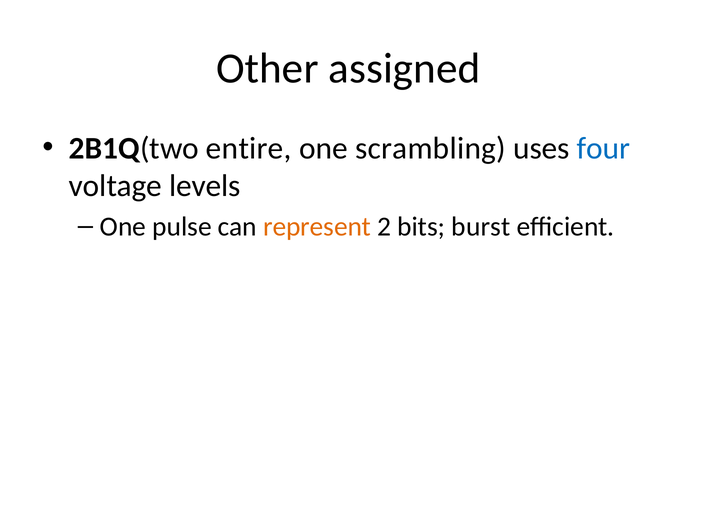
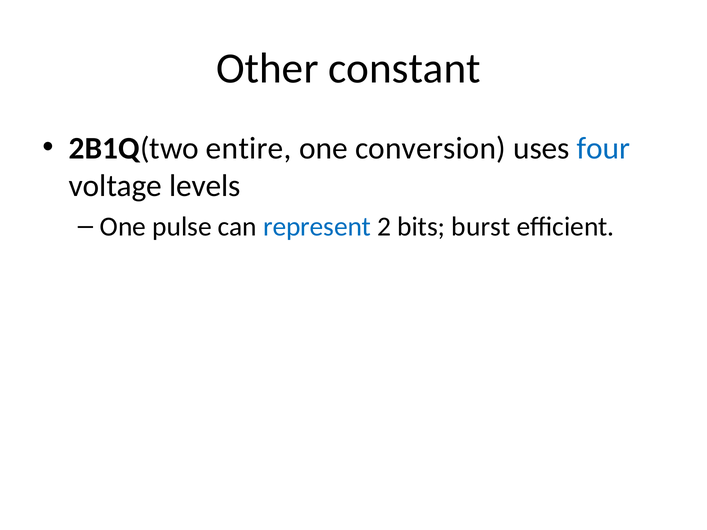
assigned: assigned -> constant
scrambling: scrambling -> conversion
represent colour: orange -> blue
